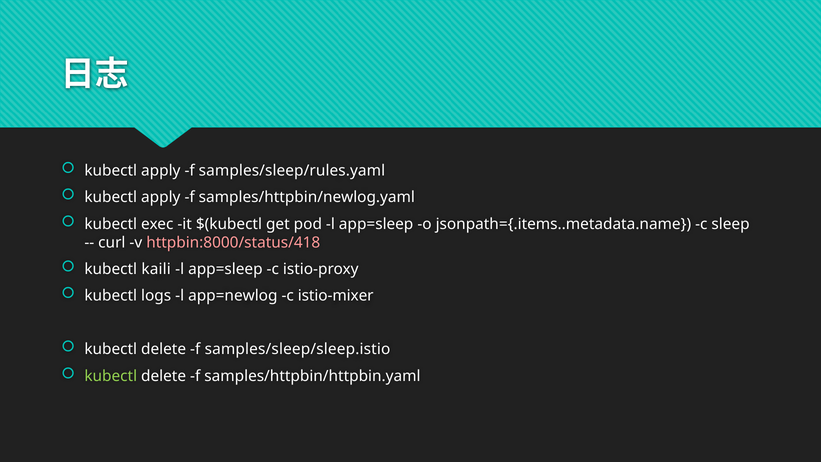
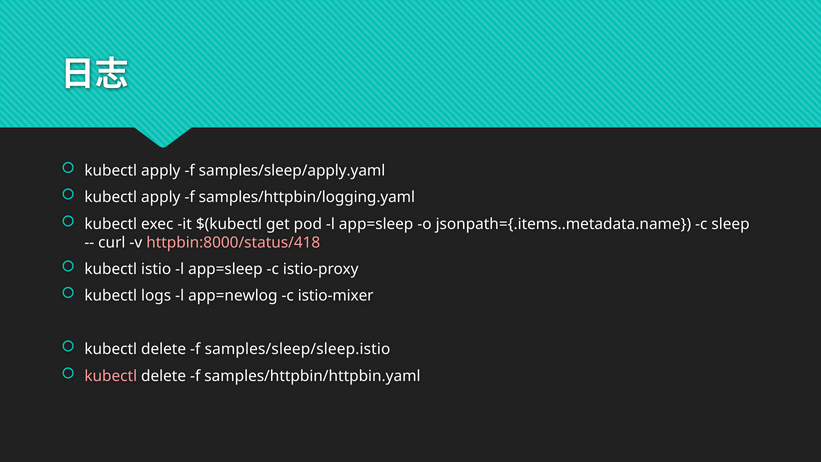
samples/sleep/rules.yaml: samples/sleep/rules.yaml -> samples/sleep/apply.yaml
samples/httpbin/newlog.yaml: samples/httpbin/newlog.yaml -> samples/httpbin/logging.yaml
kaili: kaili -> istio
kubectl at (111, 376) colour: light green -> pink
